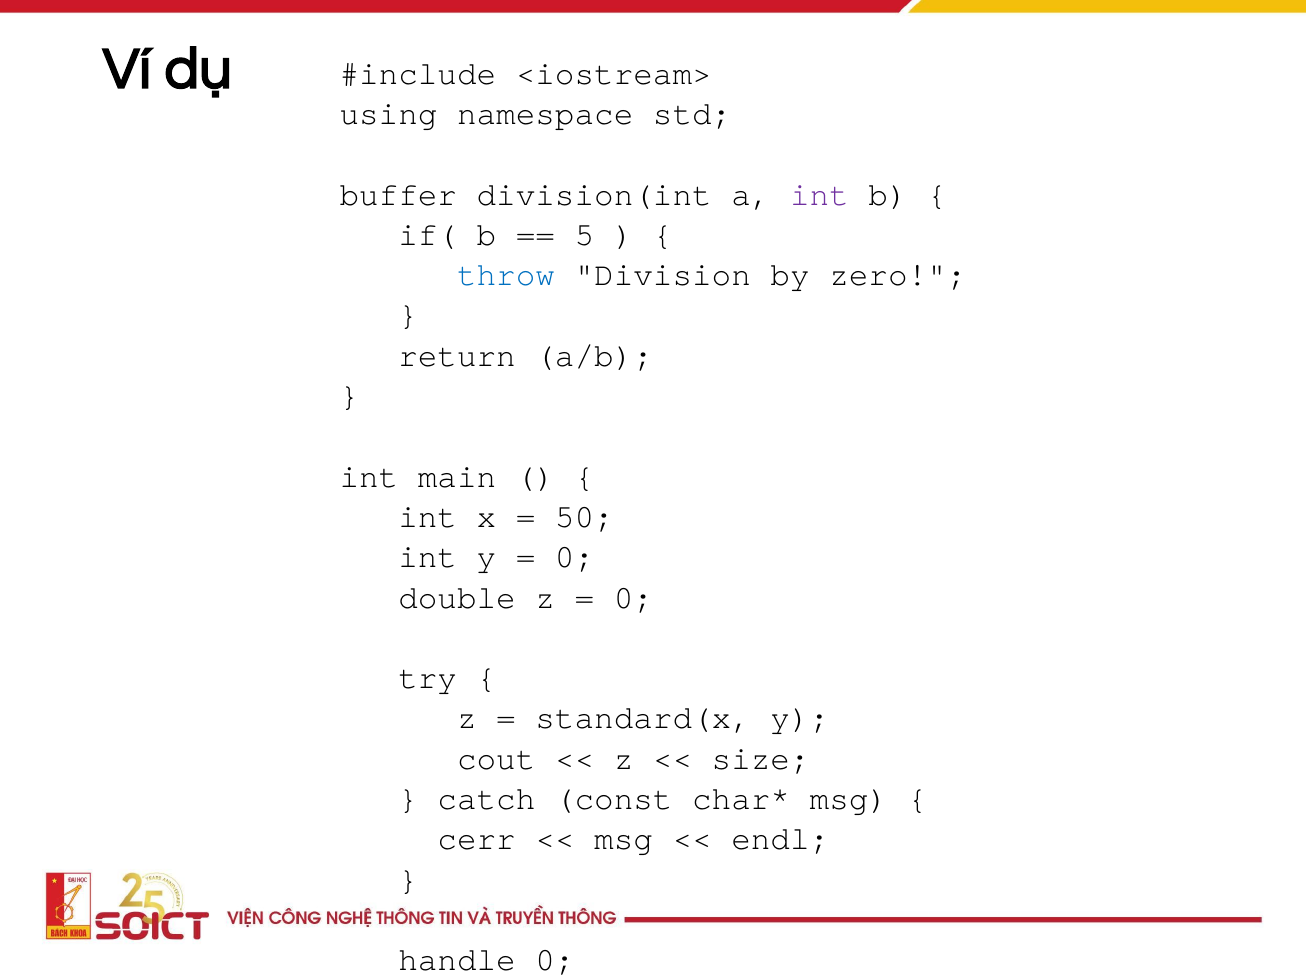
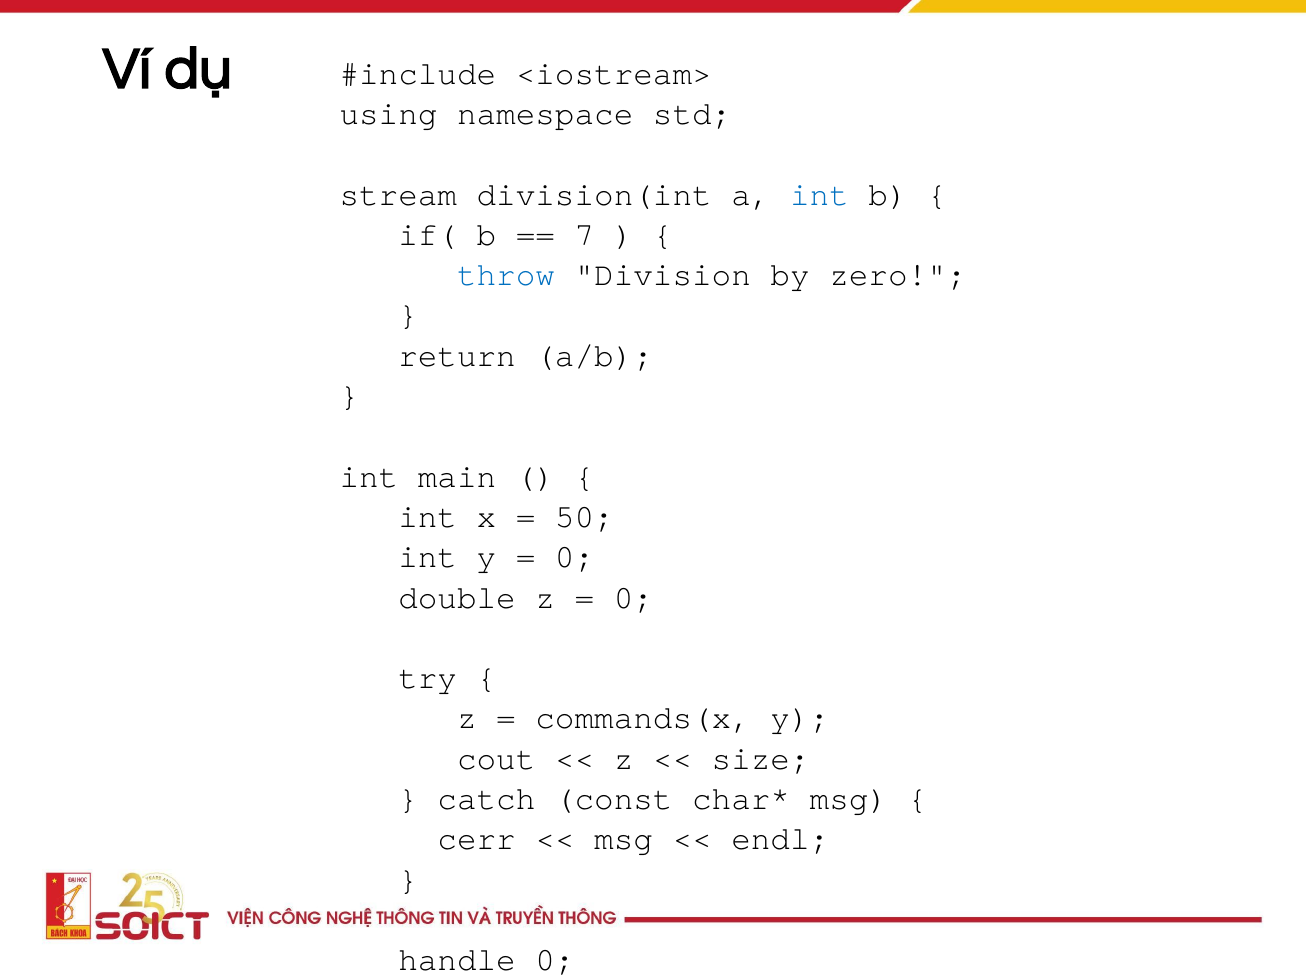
buffer: buffer -> stream
int at (819, 194) colour: purple -> blue
5: 5 -> 7
standard(x: standard(x -> commands(x
